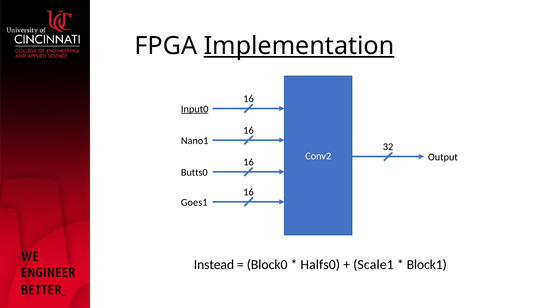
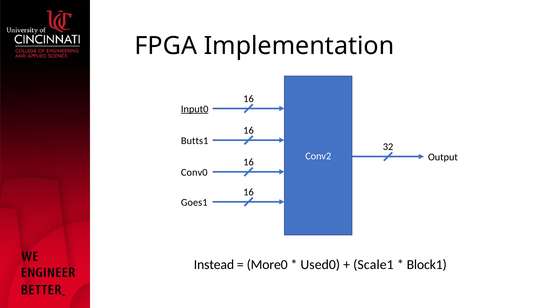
Implementation underline: present -> none
Nano1: Nano1 -> Butts1
Butts0: Butts0 -> Conv0
Block0: Block0 -> More0
Halfs0: Halfs0 -> Used0
